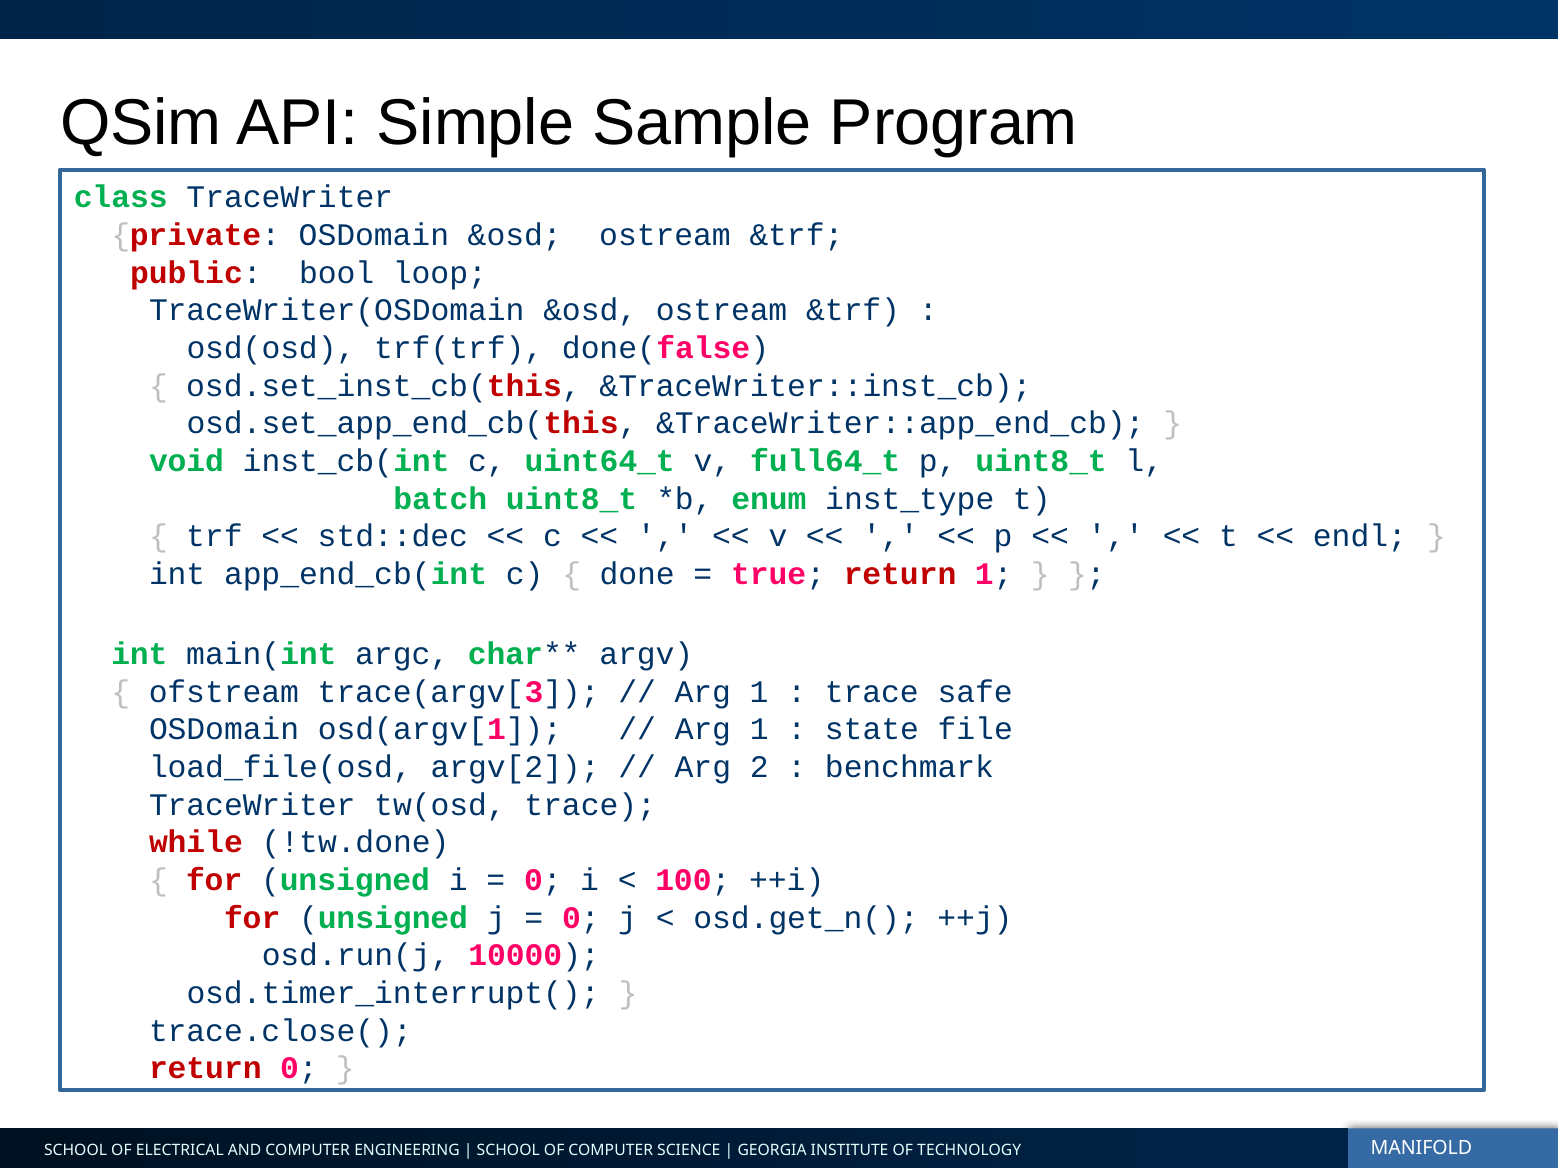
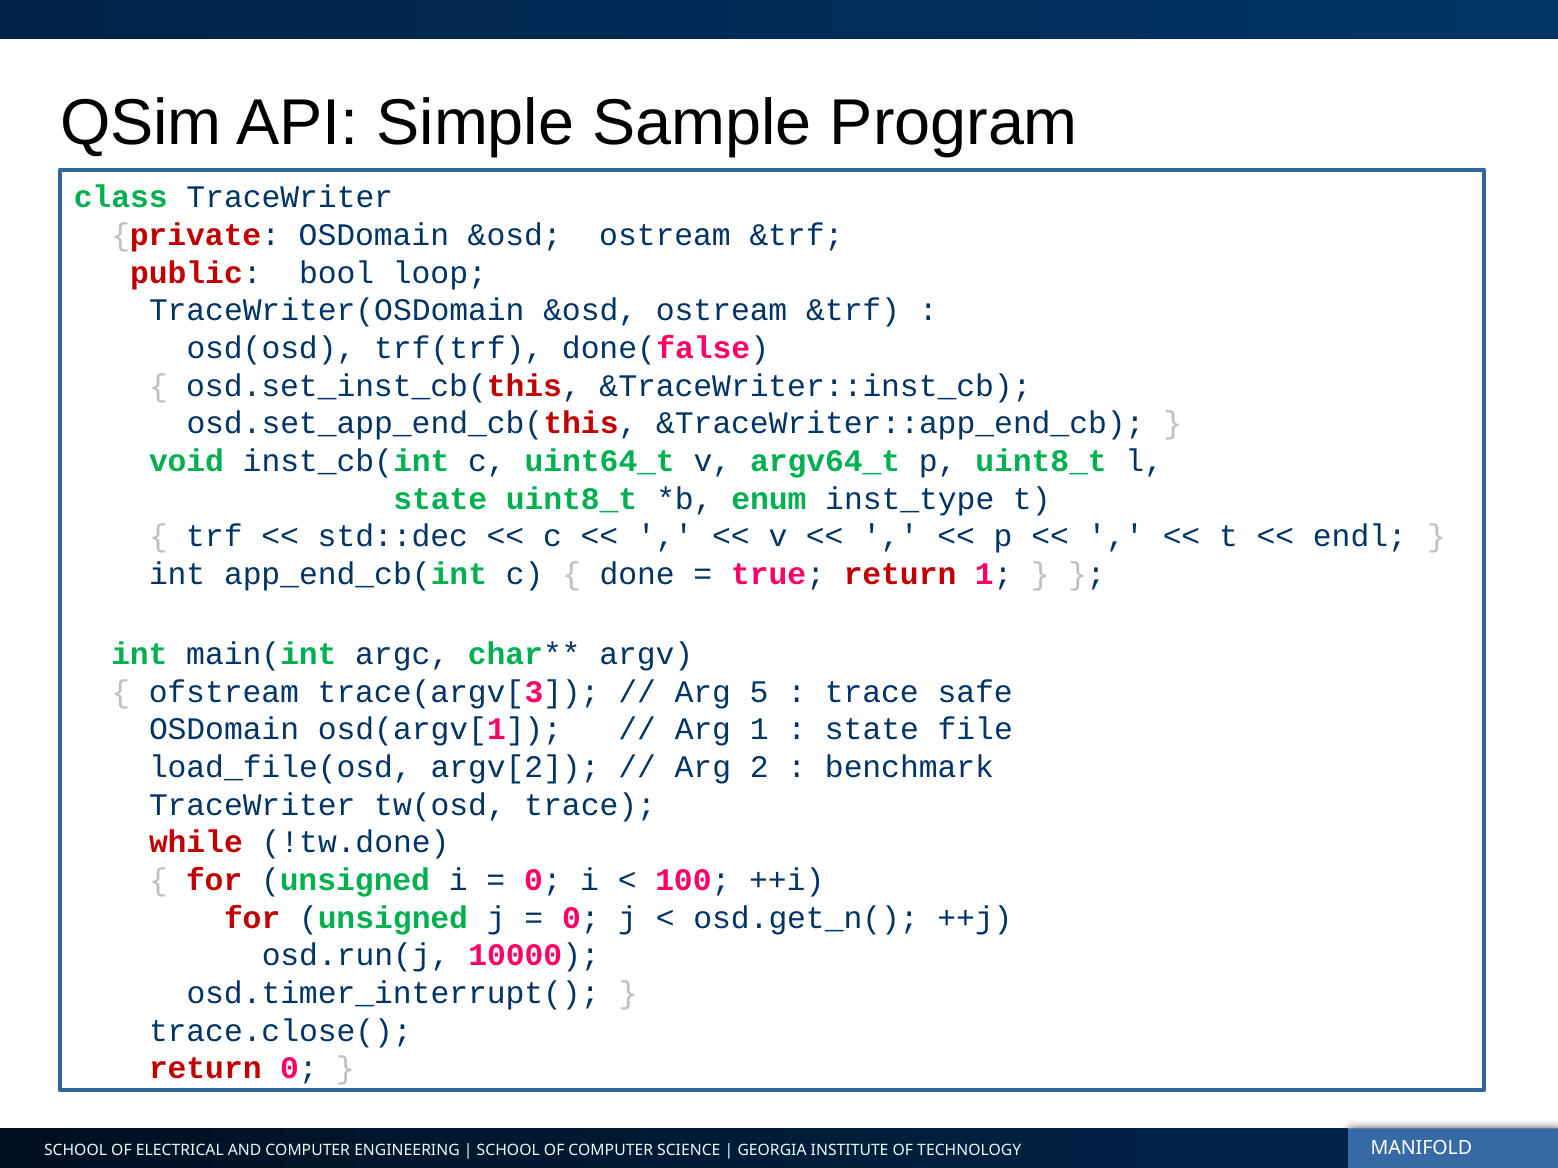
full64_t: full64_t -> argv64_t
batch at (440, 499): batch -> state
1 at (759, 692): 1 -> 5
